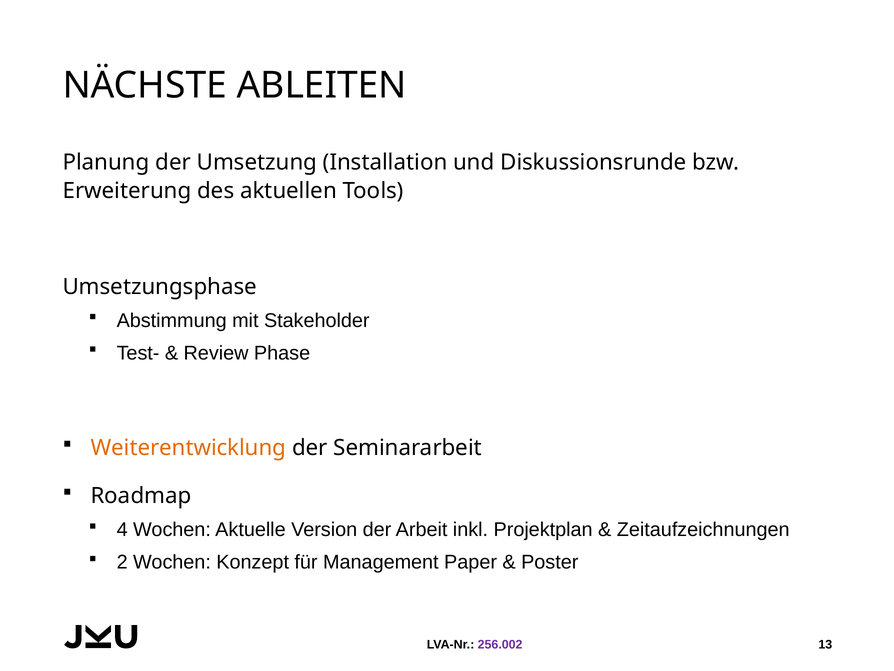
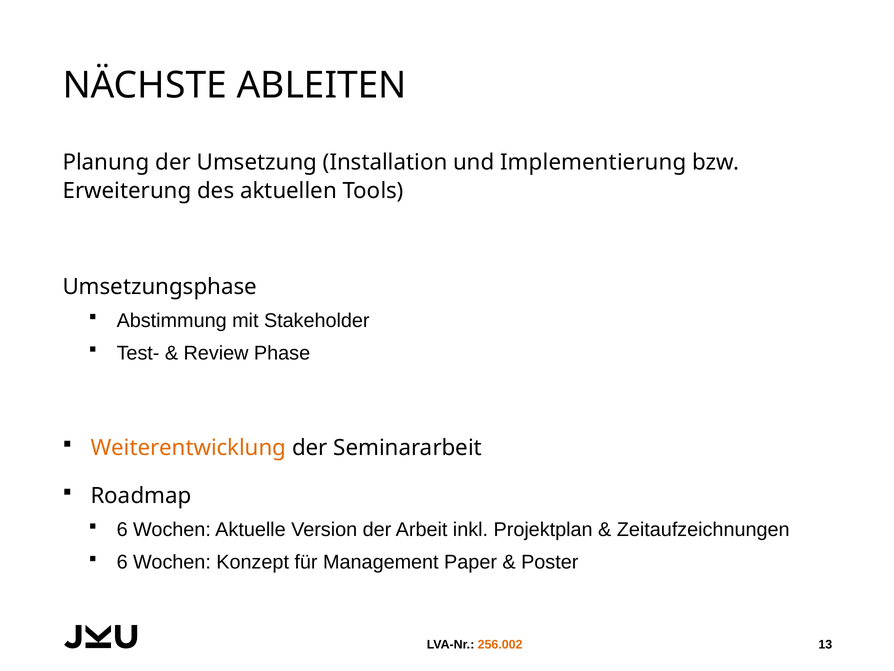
Diskussionsrunde: Diskussionsrunde -> Implementierung
4 at (122, 529): 4 -> 6
2 at (122, 562): 2 -> 6
256.002 colour: purple -> orange
